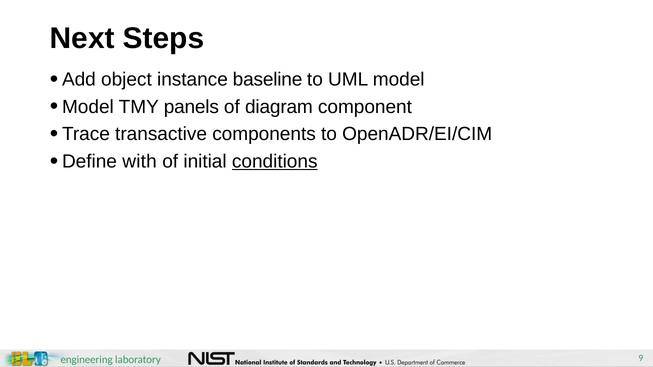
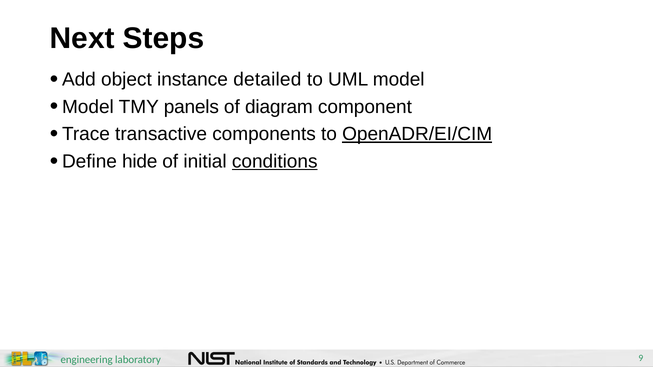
baseline: baseline -> detailed
OpenADR/EI/CIM underline: none -> present
with: with -> hide
